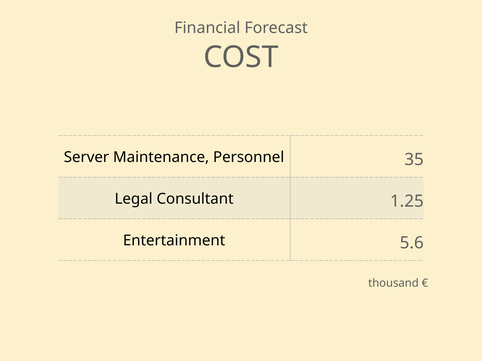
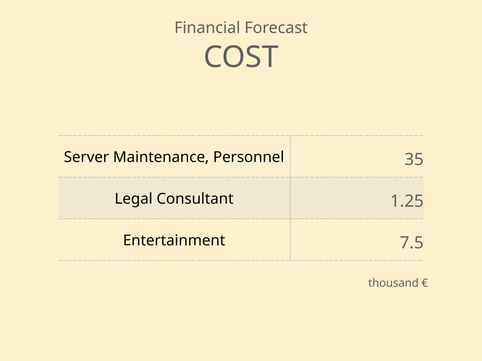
5.6: 5.6 -> 7.5
